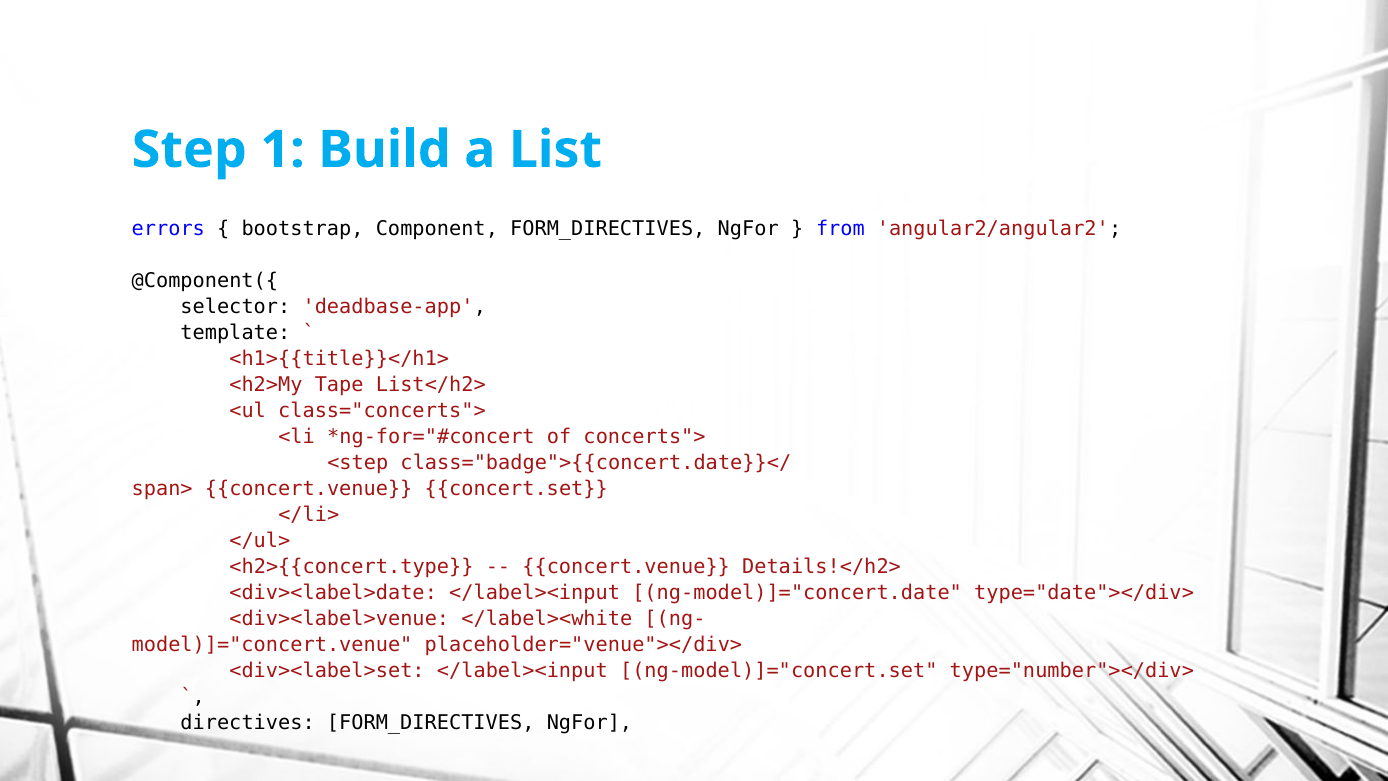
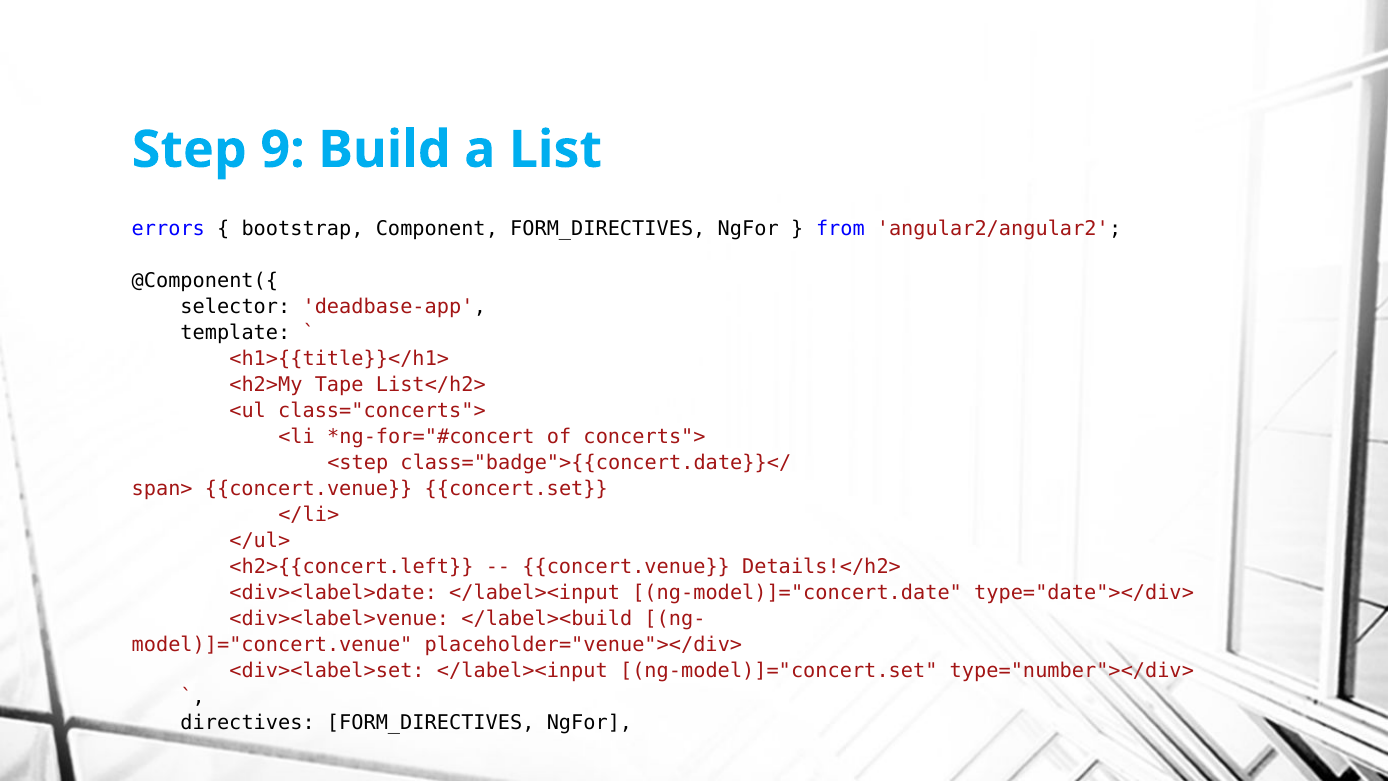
1: 1 -> 9
<h2>{{concert.type: <h2>{{concert.type -> <h2>{{concert.left
</label><white: </label><white -> </label><build
